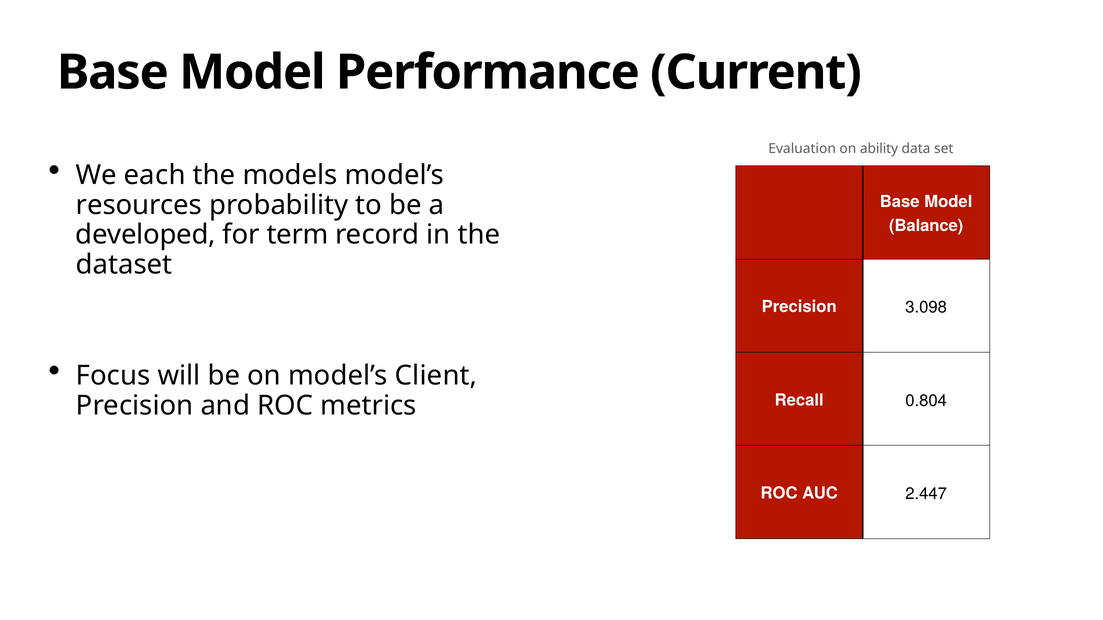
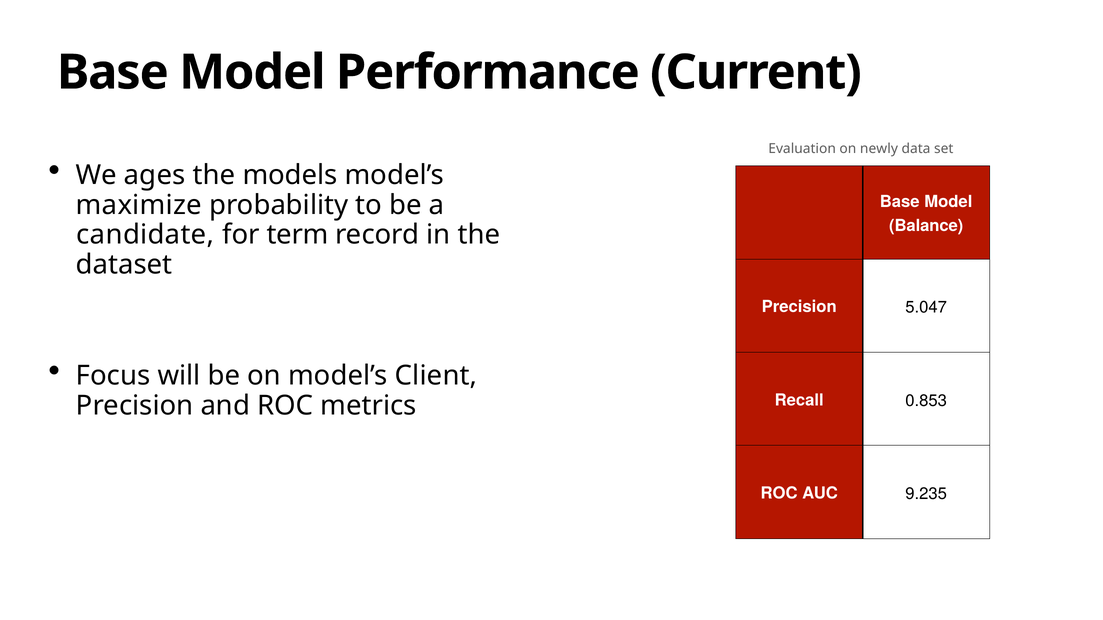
ability: ability -> newly
each: each -> ages
resources: resources -> maximize
developed: developed -> candidate
3.098: 3.098 -> 5.047
0.804: 0.804 -> 0.853
2.447: 2.447 -> 9.235
